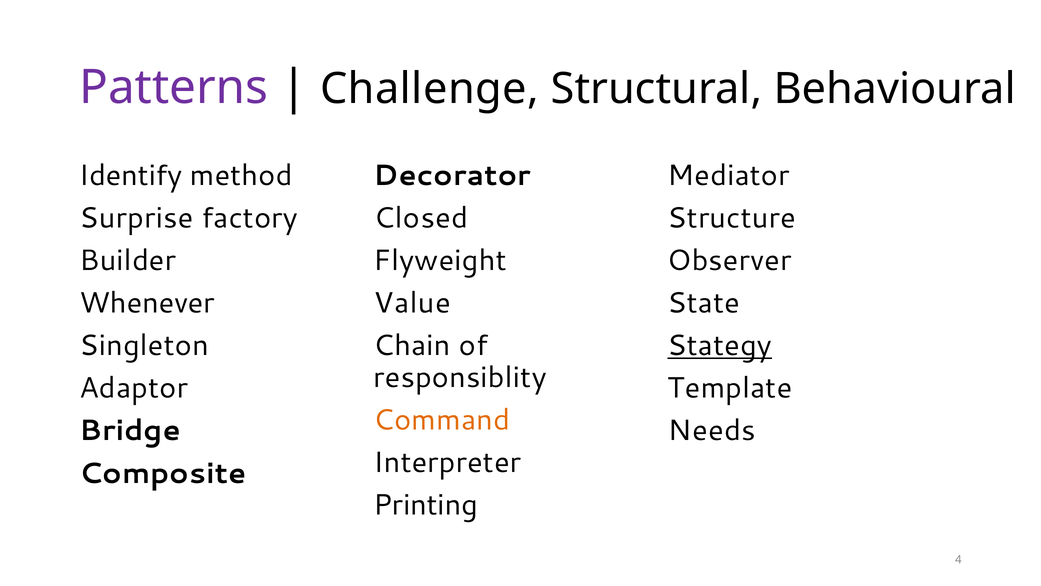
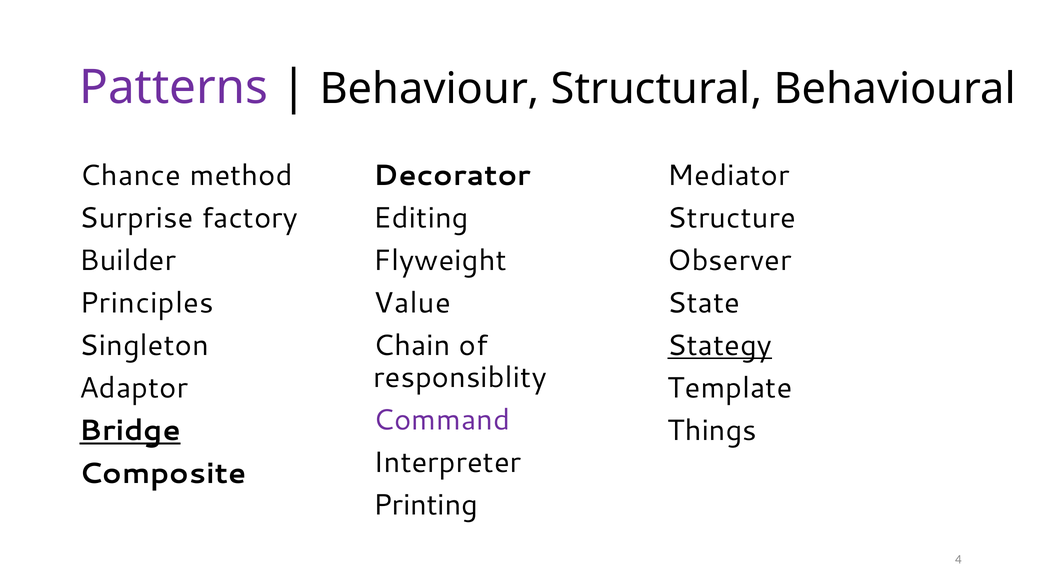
Challenge: Challenge -> Behaviour
Identify: Identify -> Chance
Closed: Closed -> Editing
Whenever: Whenever -> Principles
Command colour: orange -> purple
Bridge underline: none -> present
Needs: Needs -> Things
